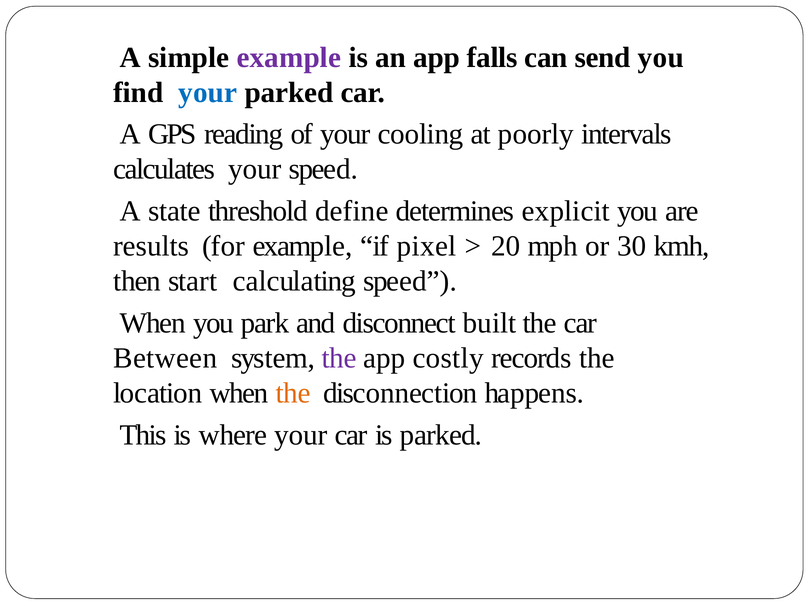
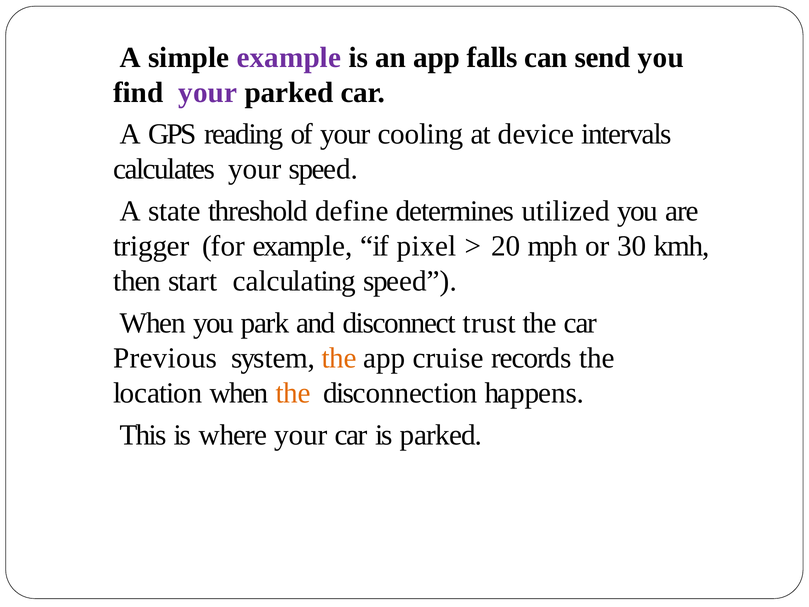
your at (208, 92) colour: blue -> purple
poorly: poorly -> device
explicit: explicit -> utilized
results: results -> trigger
built: built -> trust
Between: Between -> Previous
the at (339, 358) colour: purple -> orange
costly: costly -> cruise
